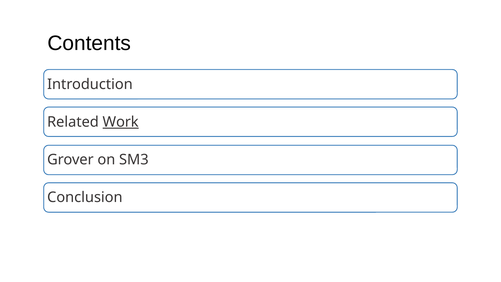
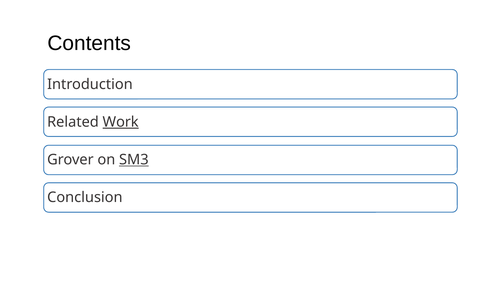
SM3 underline: none -> present
